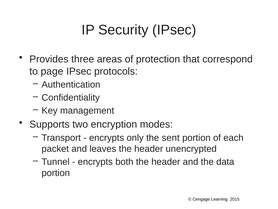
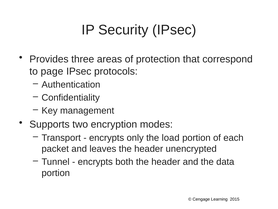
sent: sent -> load
